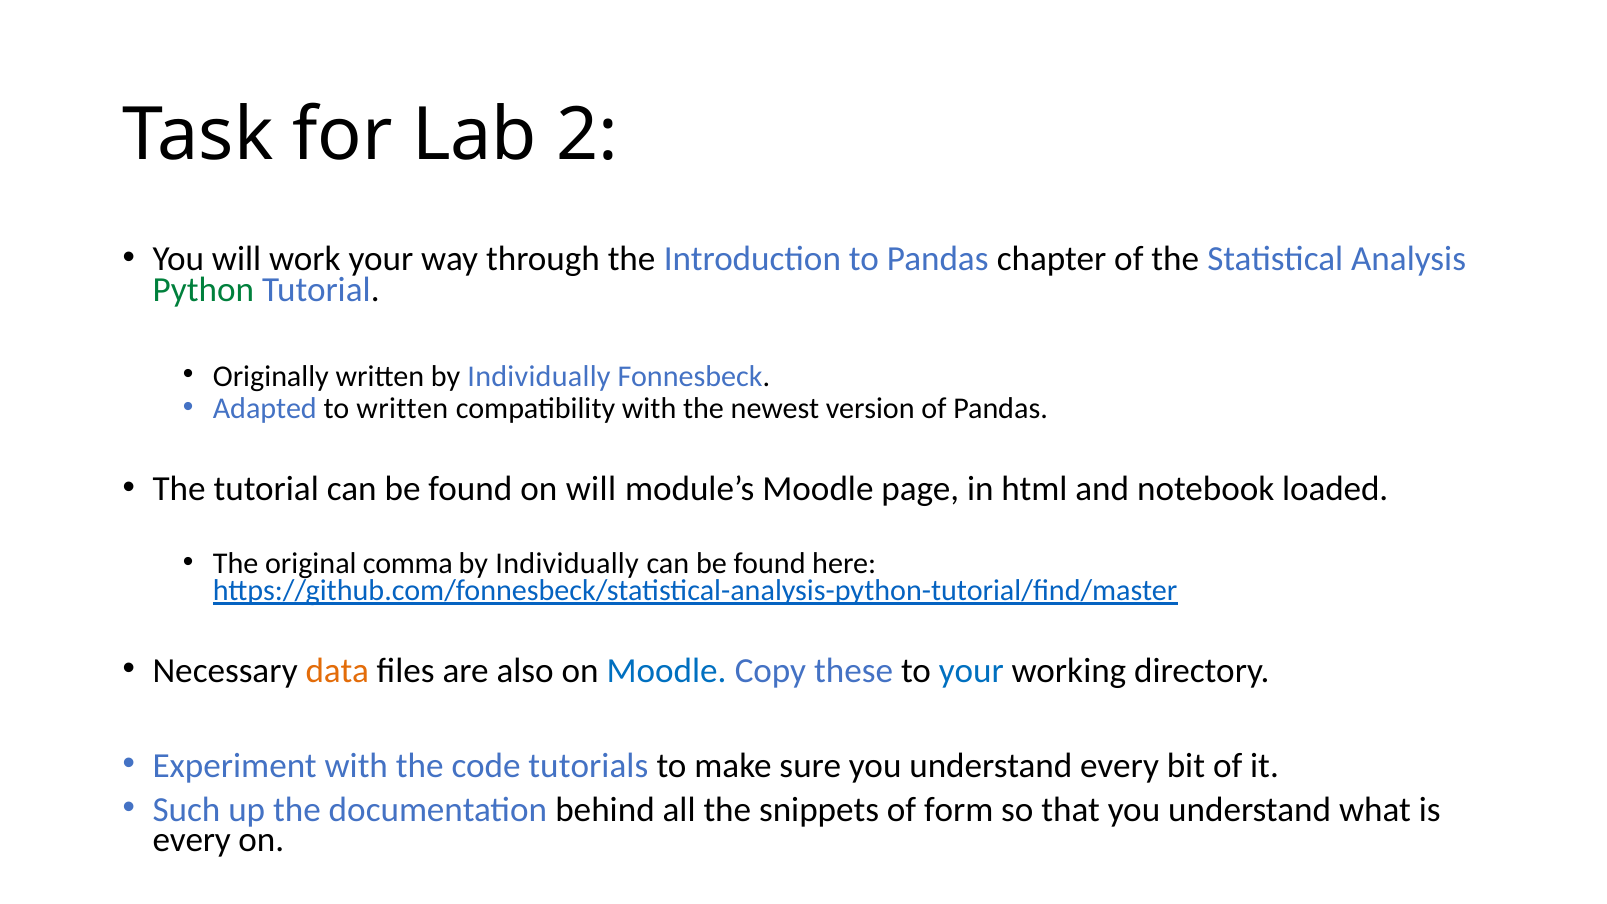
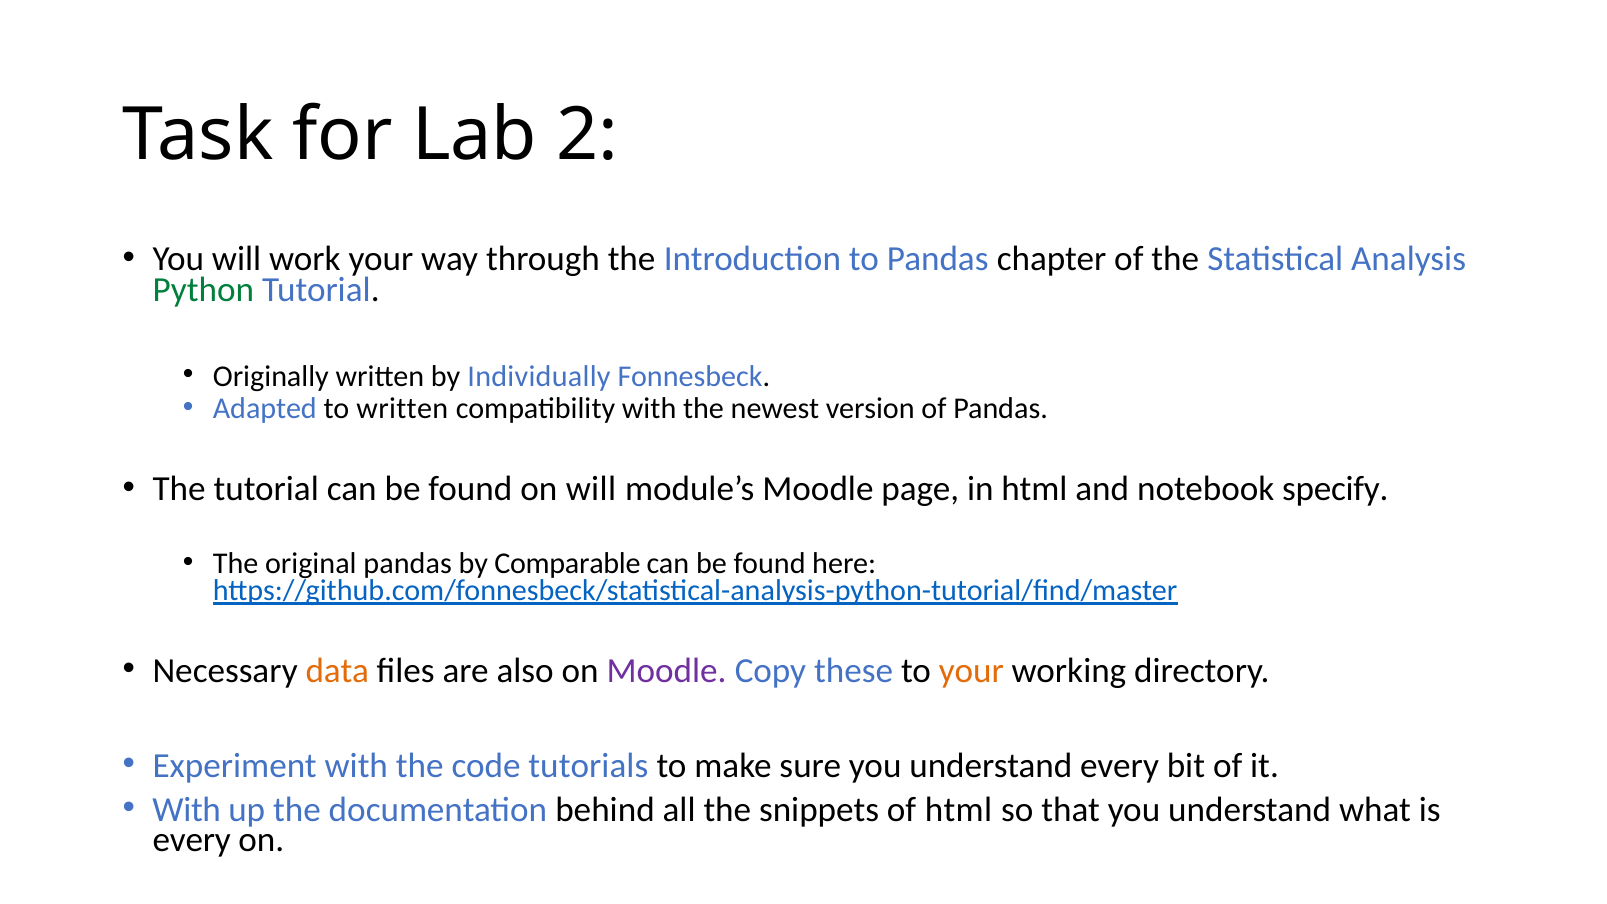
loaded: loaded -> specify
original comma: comma -> pandas
Individually at (567, 564): Individually -> Comparable
Moodle at (666, 671) colour: blue -> purple
your at (971, 671) colour: blue -> orange
Such at (187, 809): Such -> With
of form: form -> html
